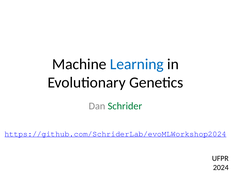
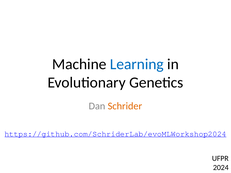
Schrider colour: green -> orange
